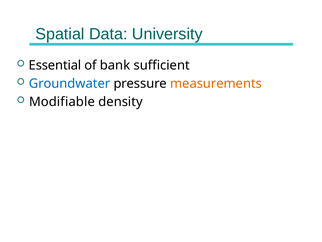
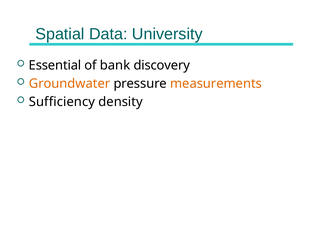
sufficient: sufficient -> discovery
Groundwater colour: blue -> orange
Modifiable: Modifiable -> Sufficiency
